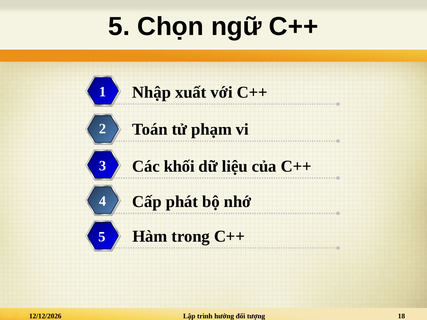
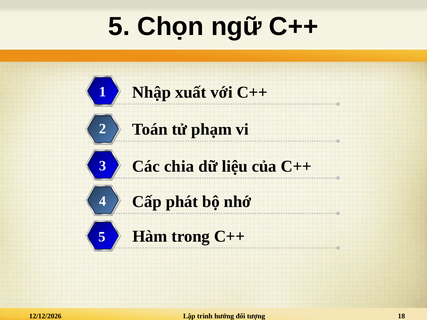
khối: khối -> chia
